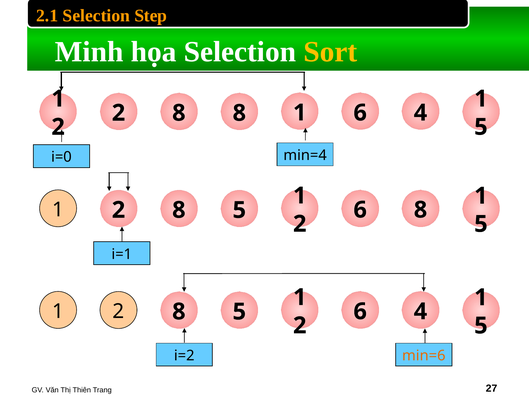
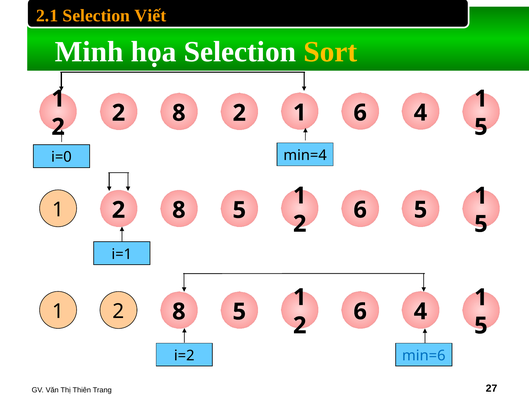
Step: Step -> Viết
8 8: 8 -> 2
6 8: 8 -> 5
min=6 colour: orange -> blue
